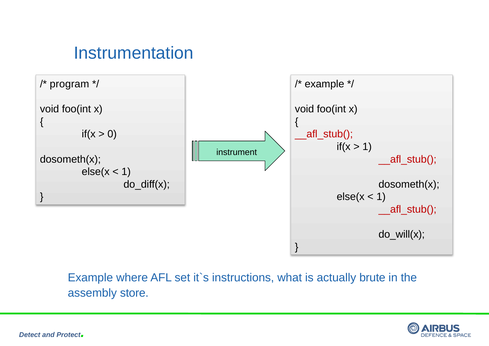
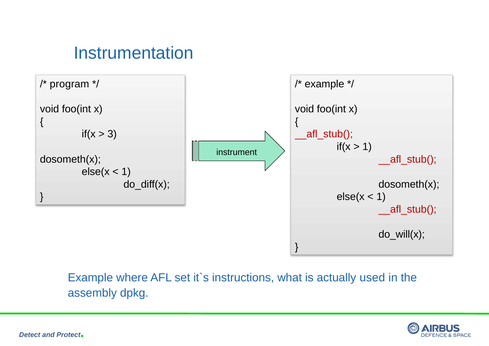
0: 0 -> 3
brute: brute -> used
store: store -> dpkg
